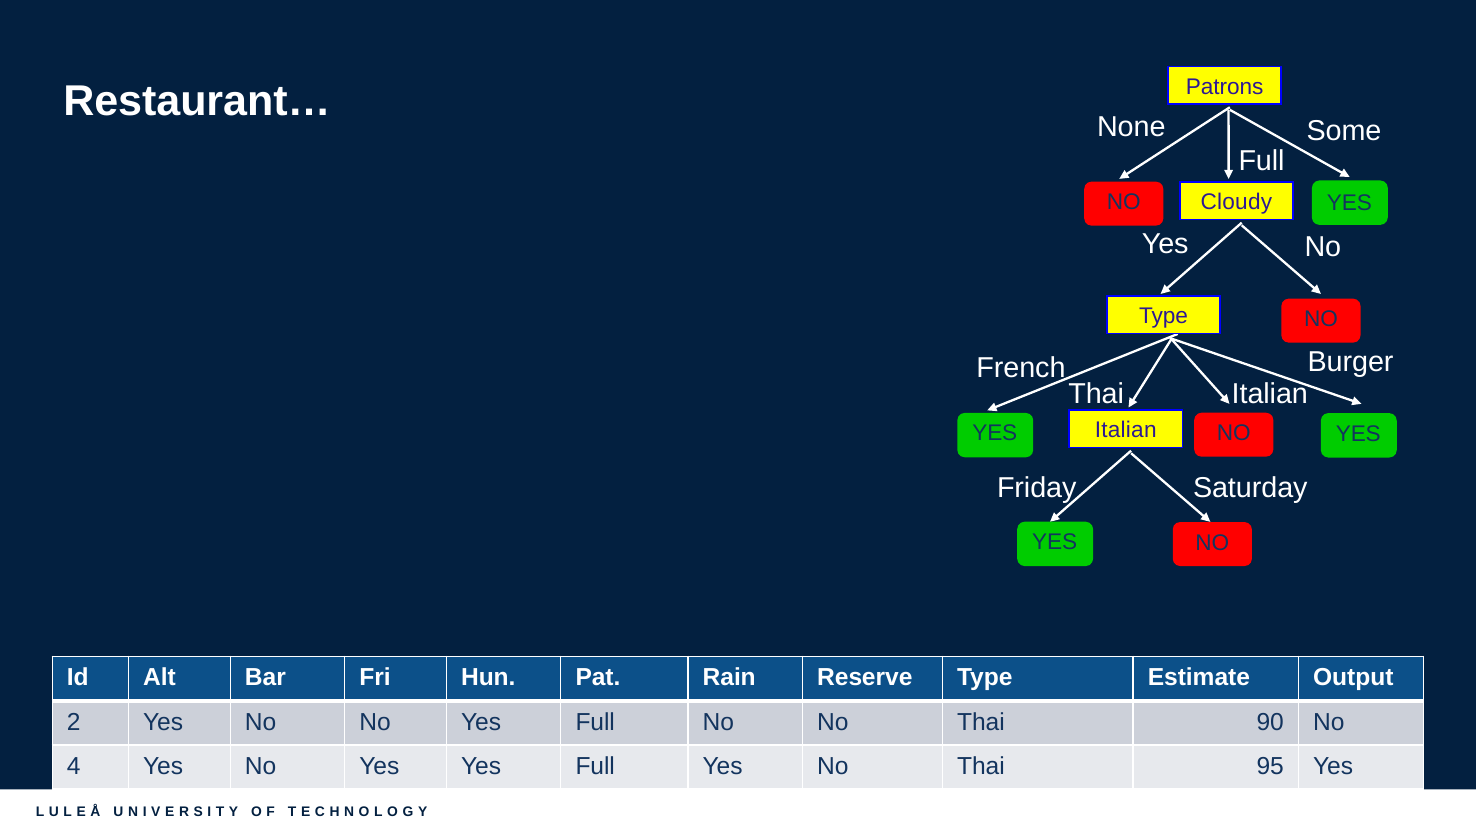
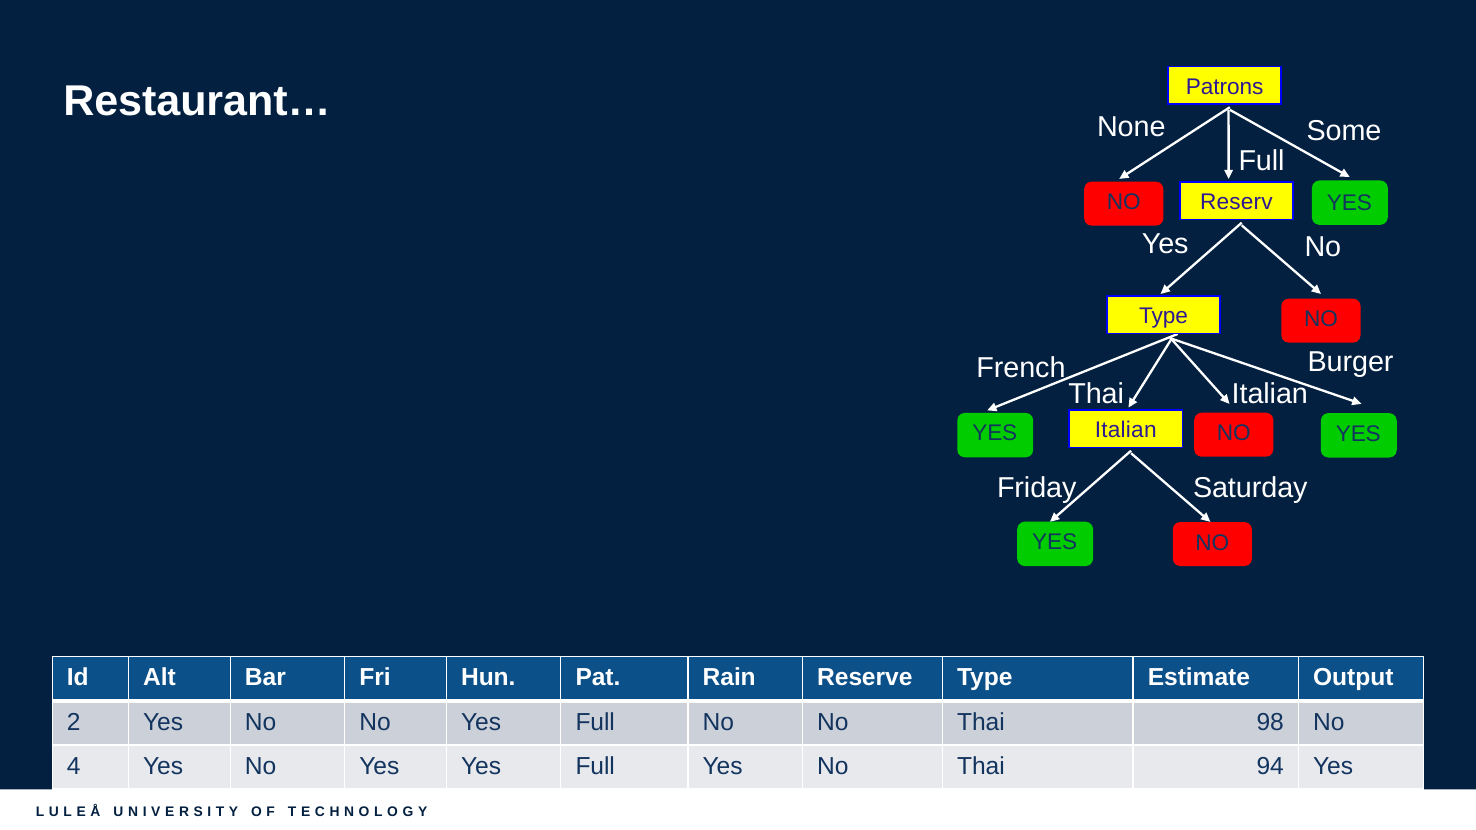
Cloudy: Cloudy -> Reserv
90: 90 -> 98
95: 95 -> 94
